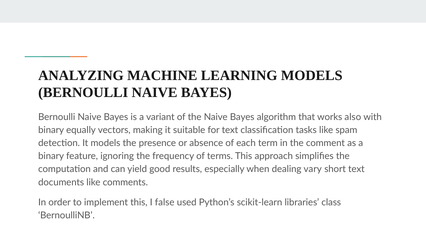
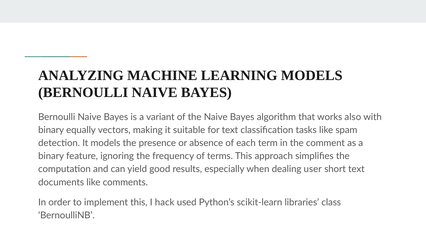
vary: vary -> user
false: false -> hack
